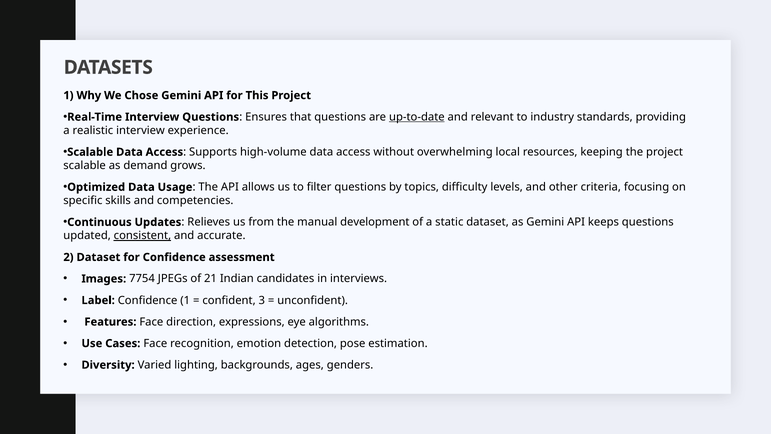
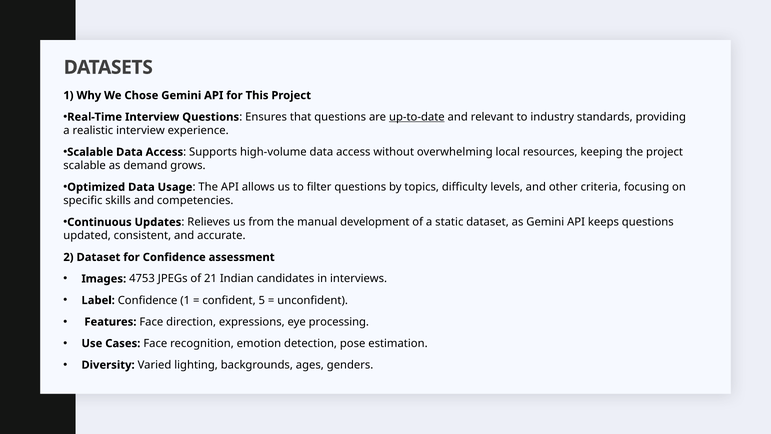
consistent underline: present -> none
7754: 7754 -> 4753
3: 3 -> 5
algorithms: algorithms -> processing
